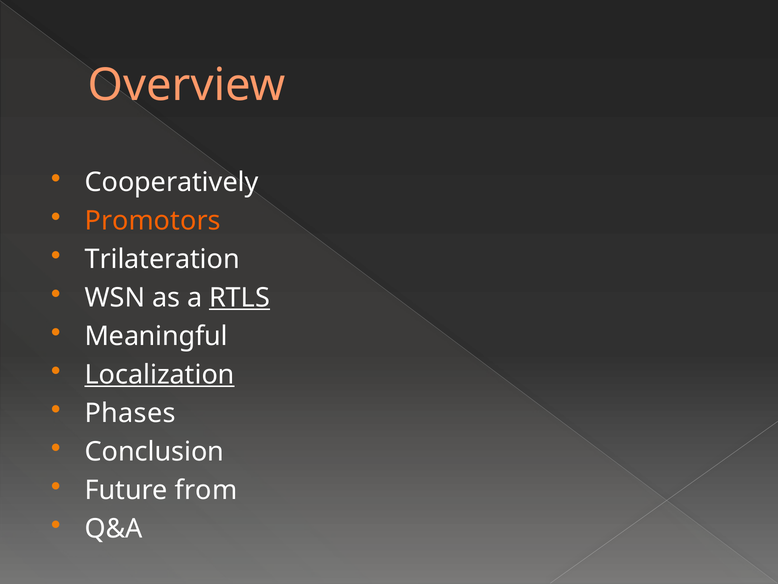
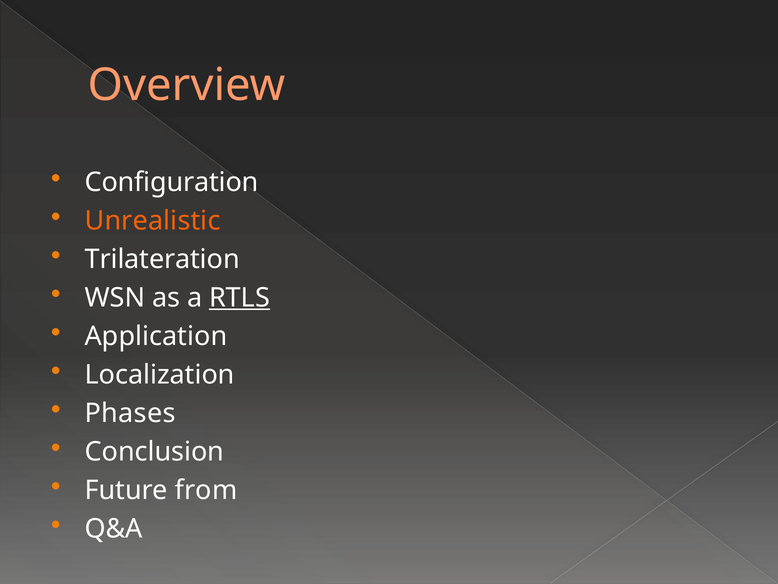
Cooperatively: Cooperatively -> Configuration
Promotors: Promotors -> Unrealistic
Meaningful: Meaningful -> Application
Localization underline: present -> none
